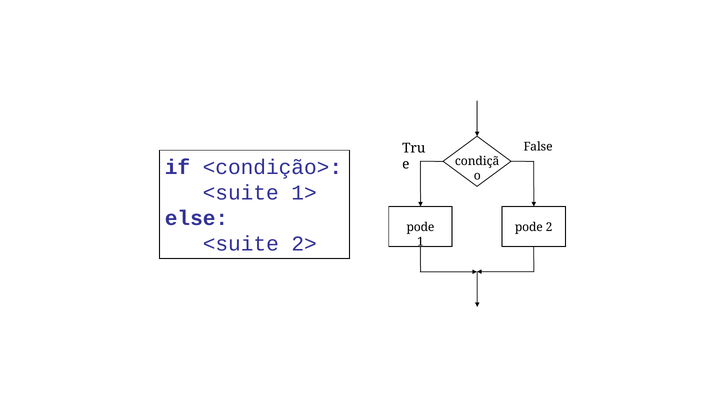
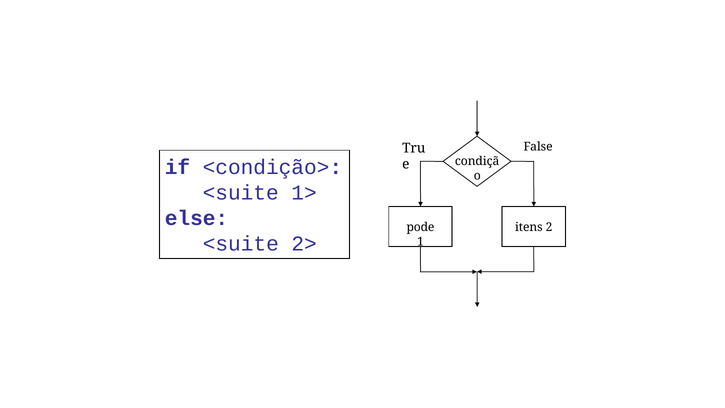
pode at (529, 227): pode -> itens
